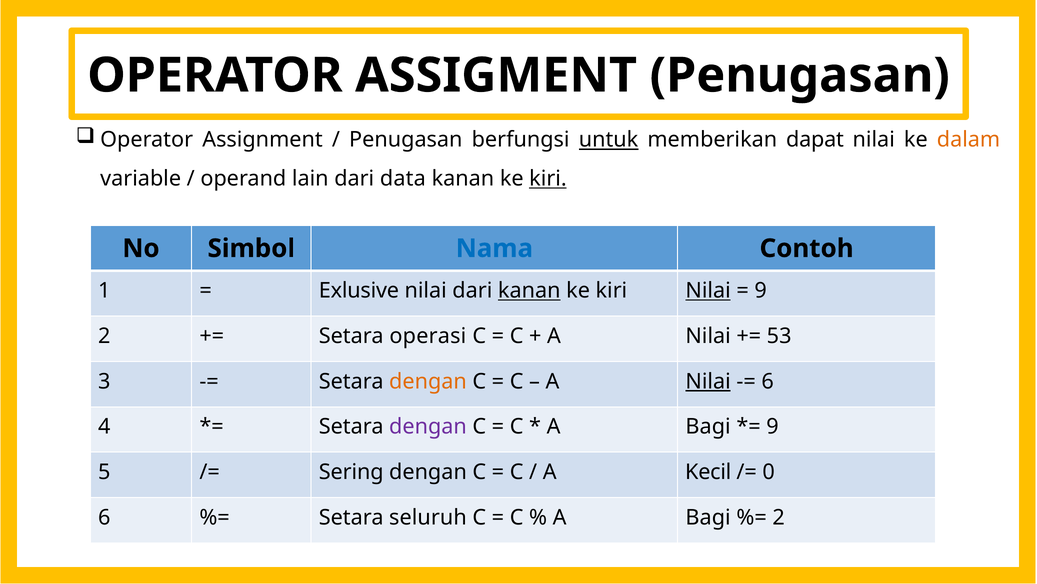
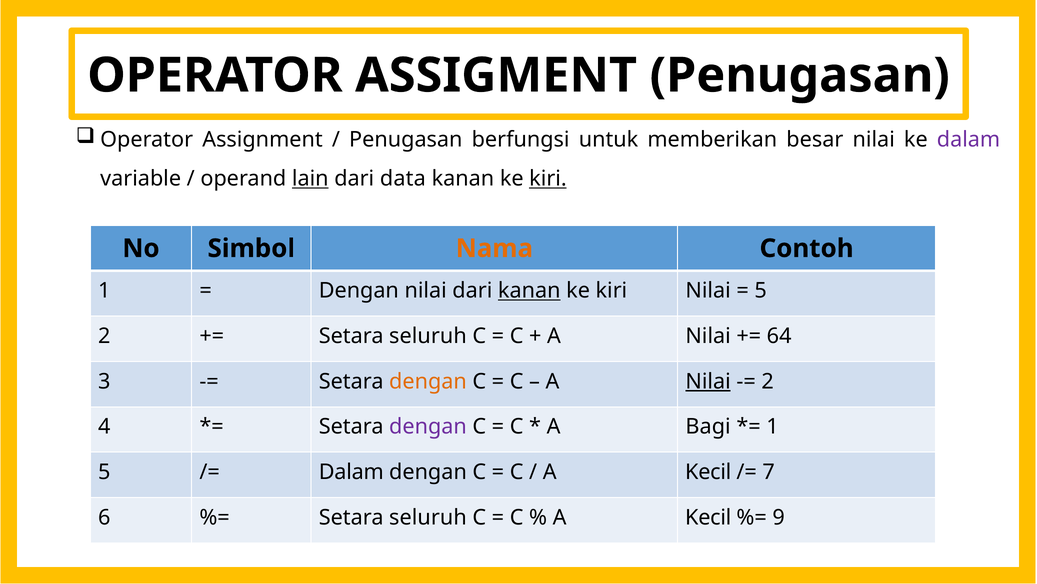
untuk underline: present -> none
dapat: dapat -> besar
dalam at (969, 140) colour: orange -> purple
lain underline: none -> present
Nama colour: blue -> orange
Exlusive at (359, 290): Exlusive -> Dengan
Nilai at (708, 290) underline: present -> none
9 at (761, 290): 9 -> 5
operasi at (428, 336): operasi -> seluruh
53: 53 -> 64
6 at (768, 381): 6 -> 2
9 at (773, 426): 9 -> 1
Sering at (351, 472): Sering -> Dalam
0: 0 -> 7
Bagi at (708, 517): Bagi -> Kecil
2 at (779, 517): 2 -> 9
